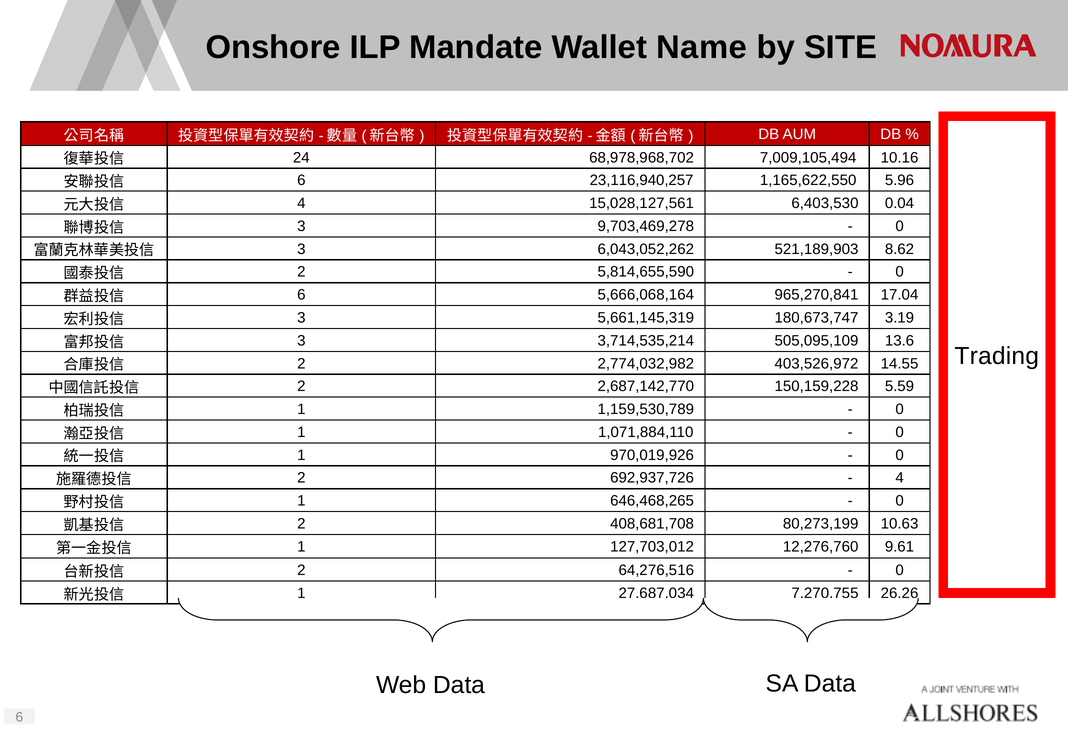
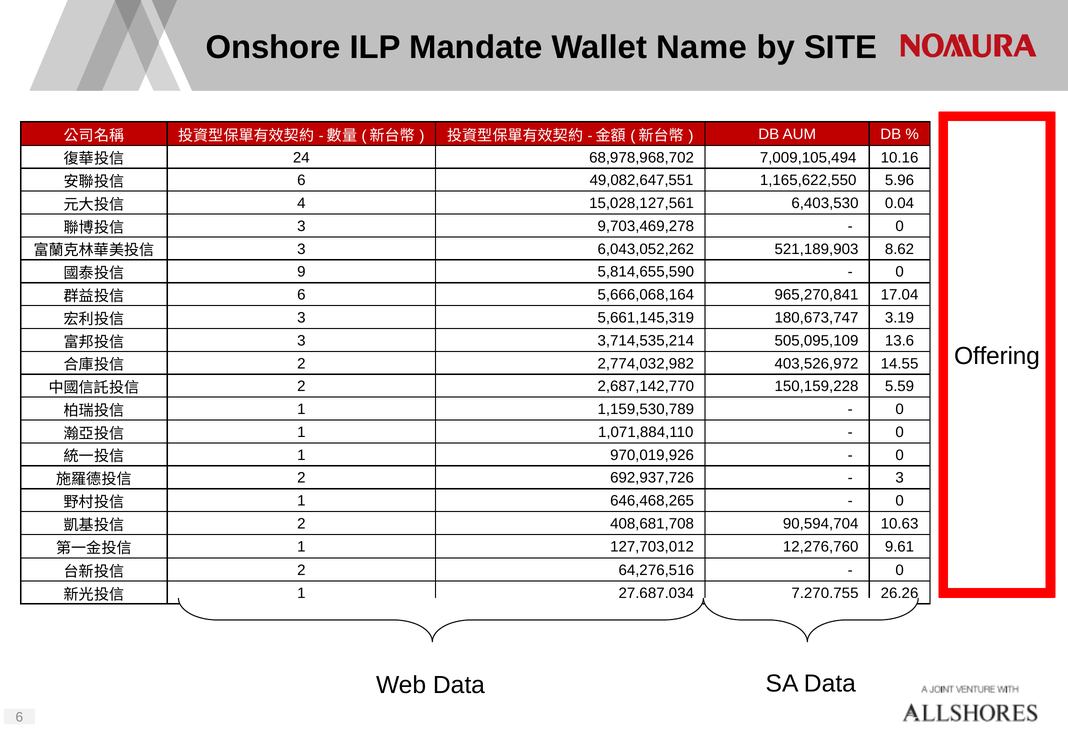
23,116,940,257: 23,116,940,257 -> 49,082,647,551
2 at (301, 272): 2 -> 9
Trading: Trading -> Offering
4 at (900, 478): 4 -> 3
80,273,199: 80,273,199 -> 90,594,704
